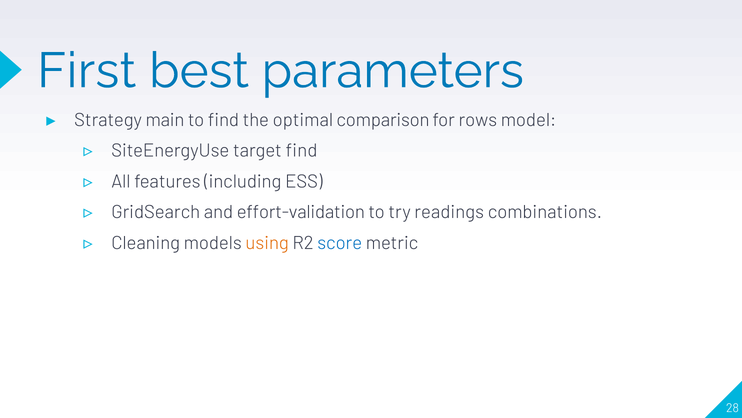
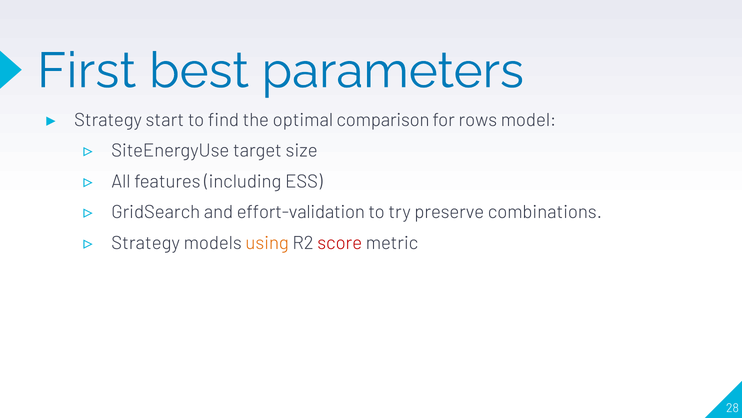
main: main -> start
target find: find -> size
readings: readings -> preserve
Cleaning at (146, 243): Cleaning -> Strategy
score colour: blue -> red
